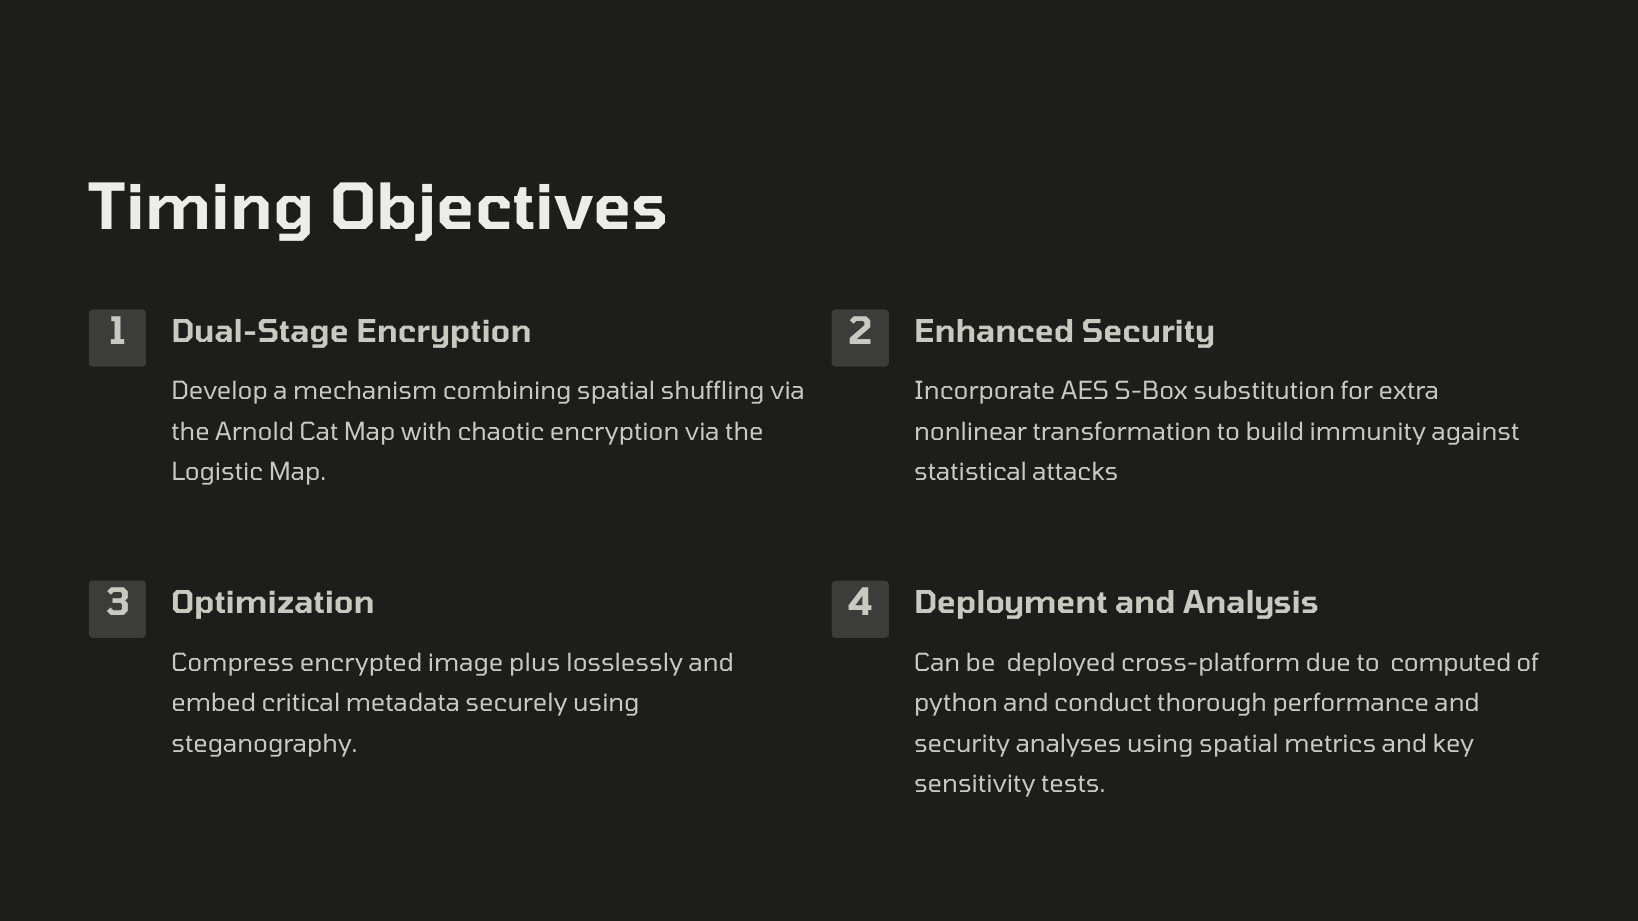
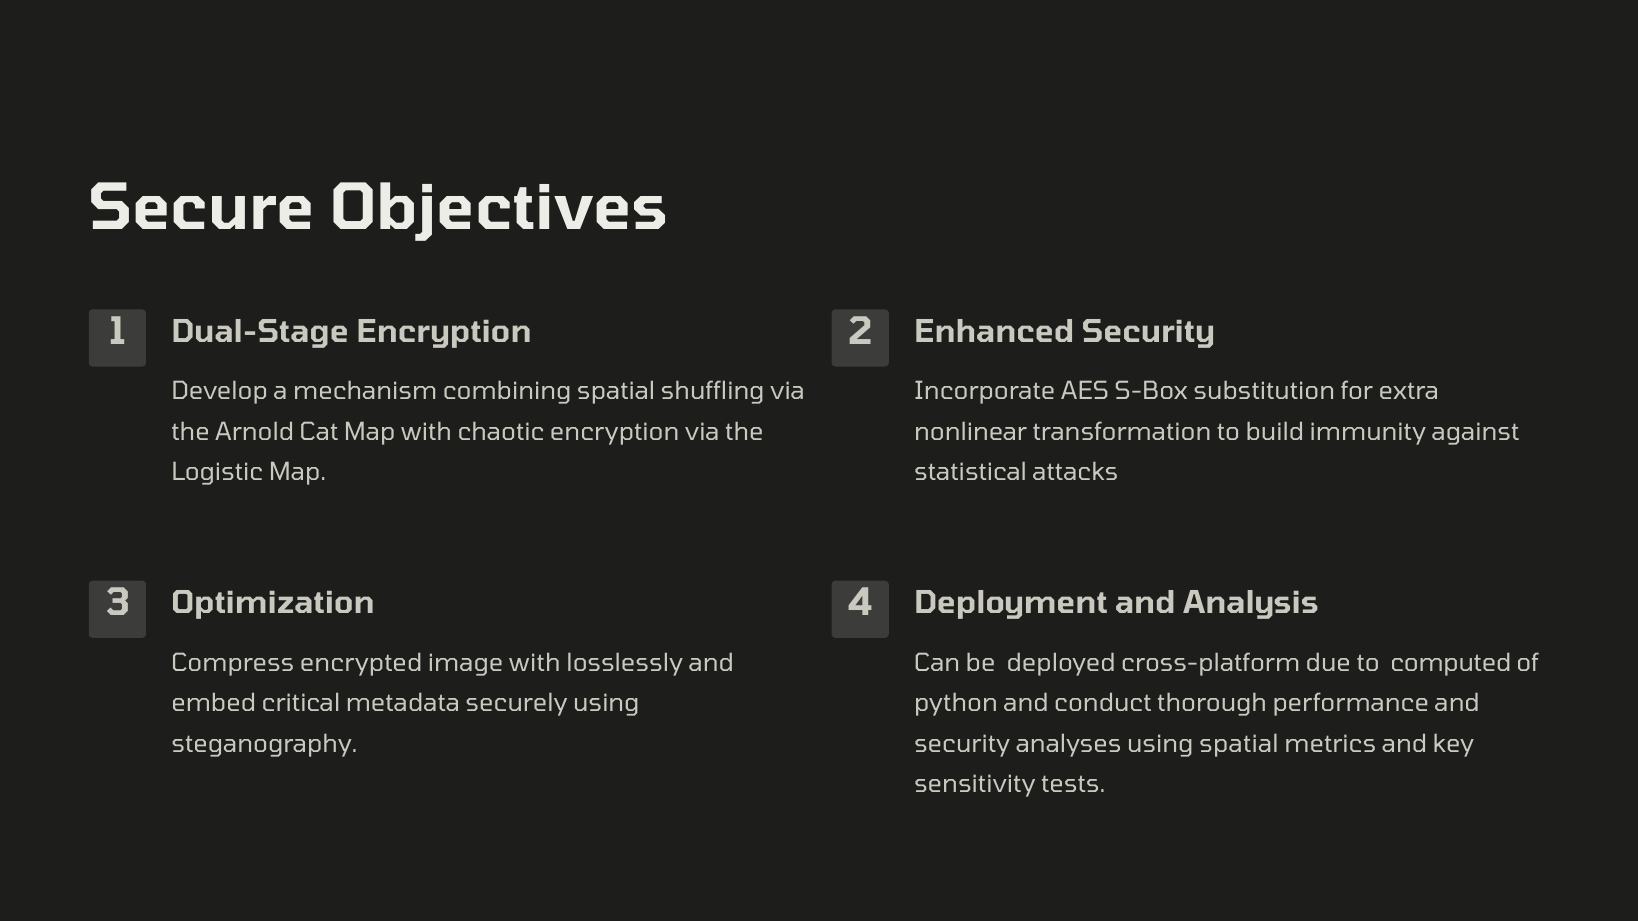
Timing: Timing -> Secure
image plus: plus -> with
